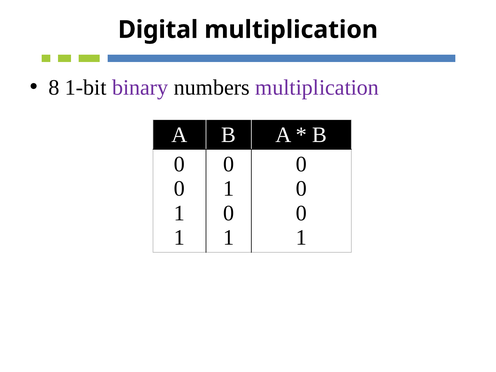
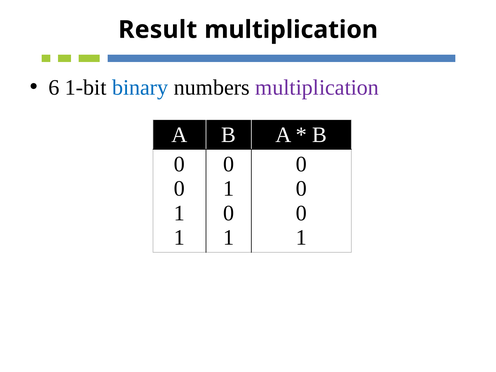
Digital: Digital -> Result
8: 8 -> 6
binary colour: purple -> blue
